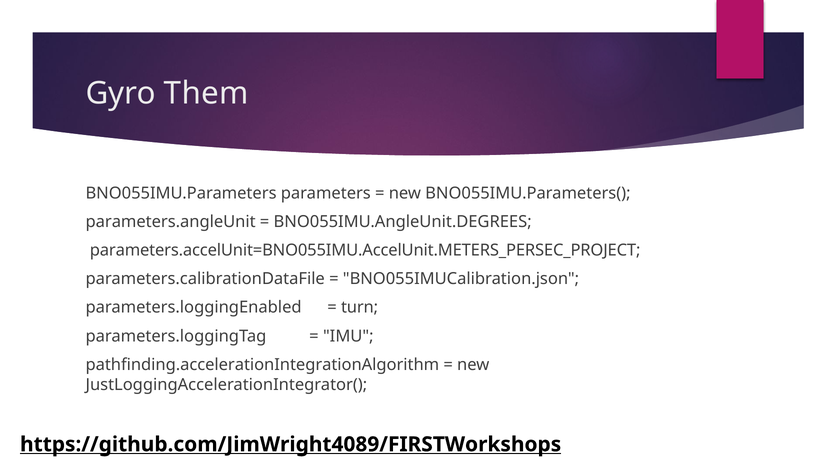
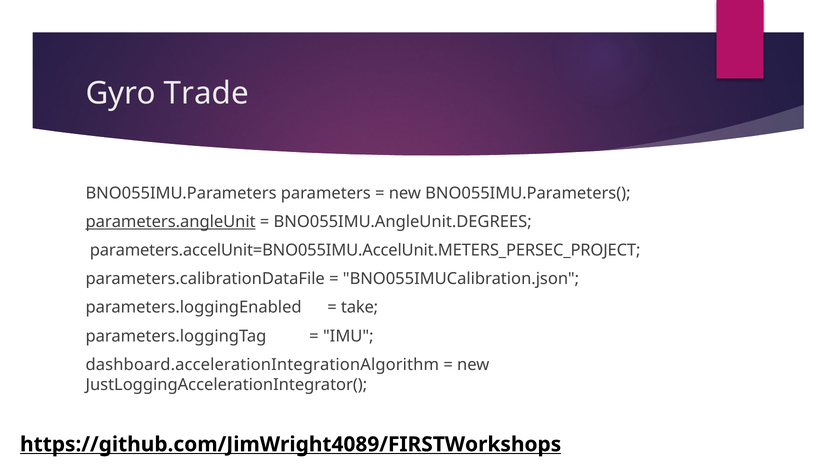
Them: Them -> Trade
parameters.angleUnit underline: none -> present
turn: turn -> take
pathfinding.accelerationIntegrationAlgorithm: pathfinding.accelerationIntegrationAlgorithm -> dashboard.accelerationIntegrationAlgorithm
